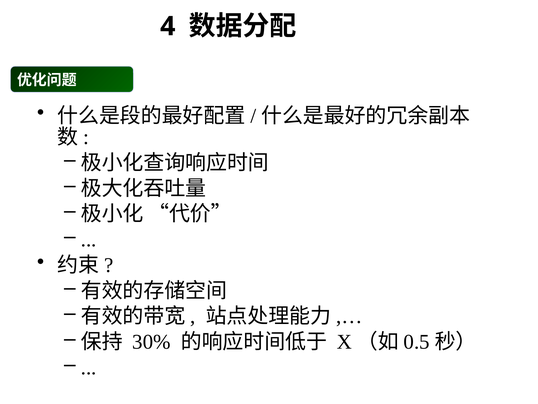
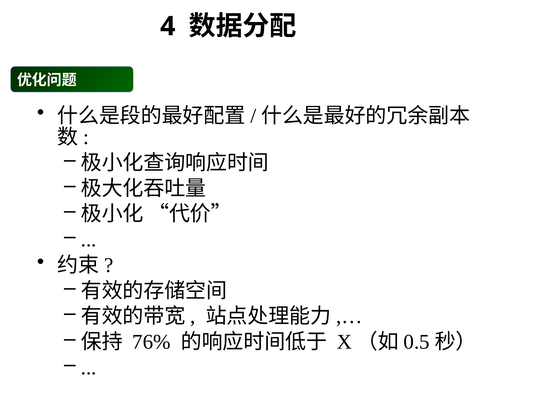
30%: 30% -> 76%
